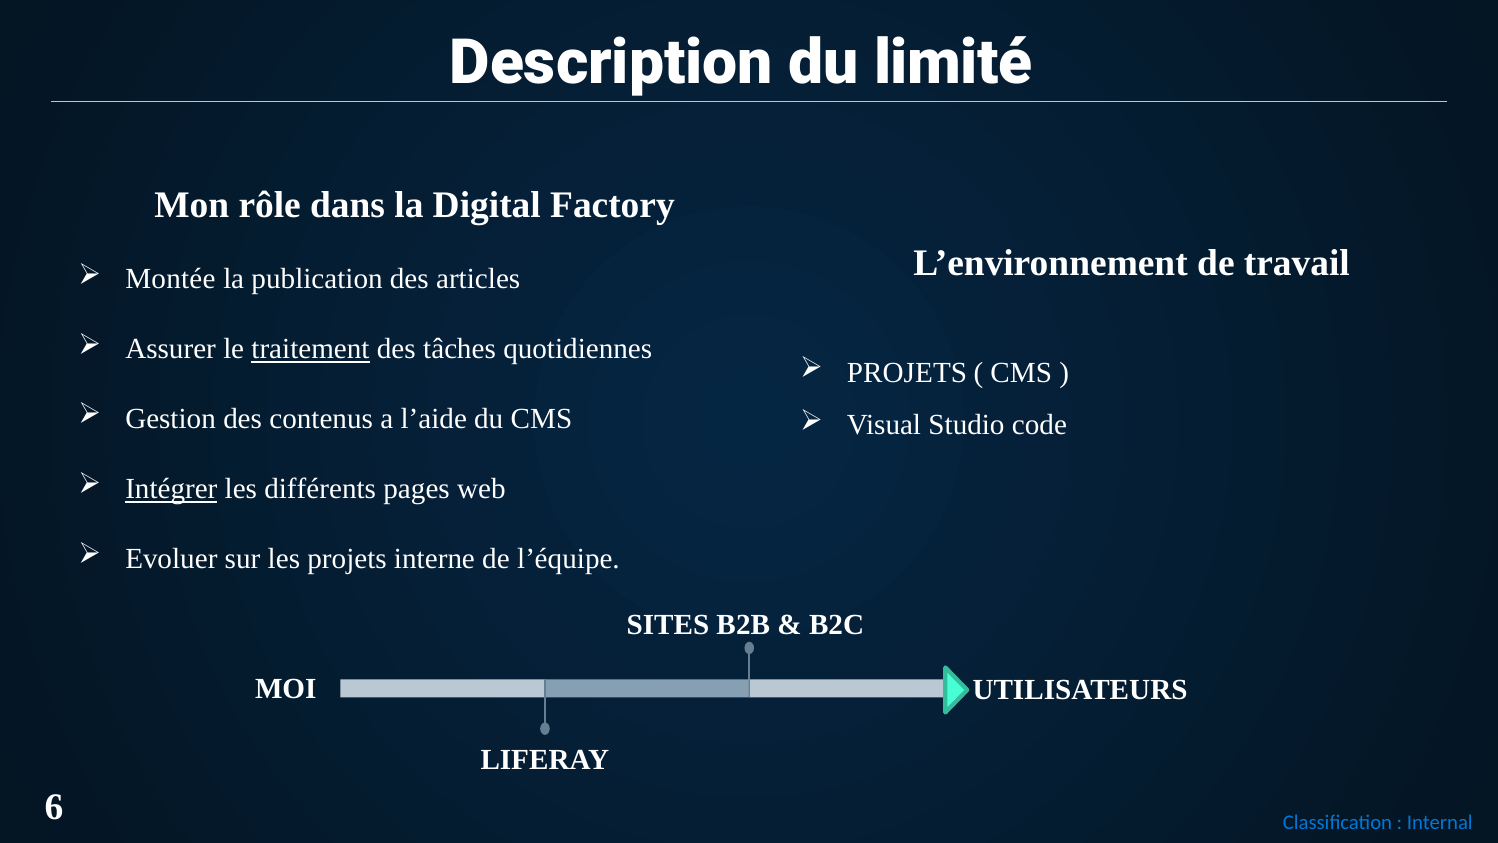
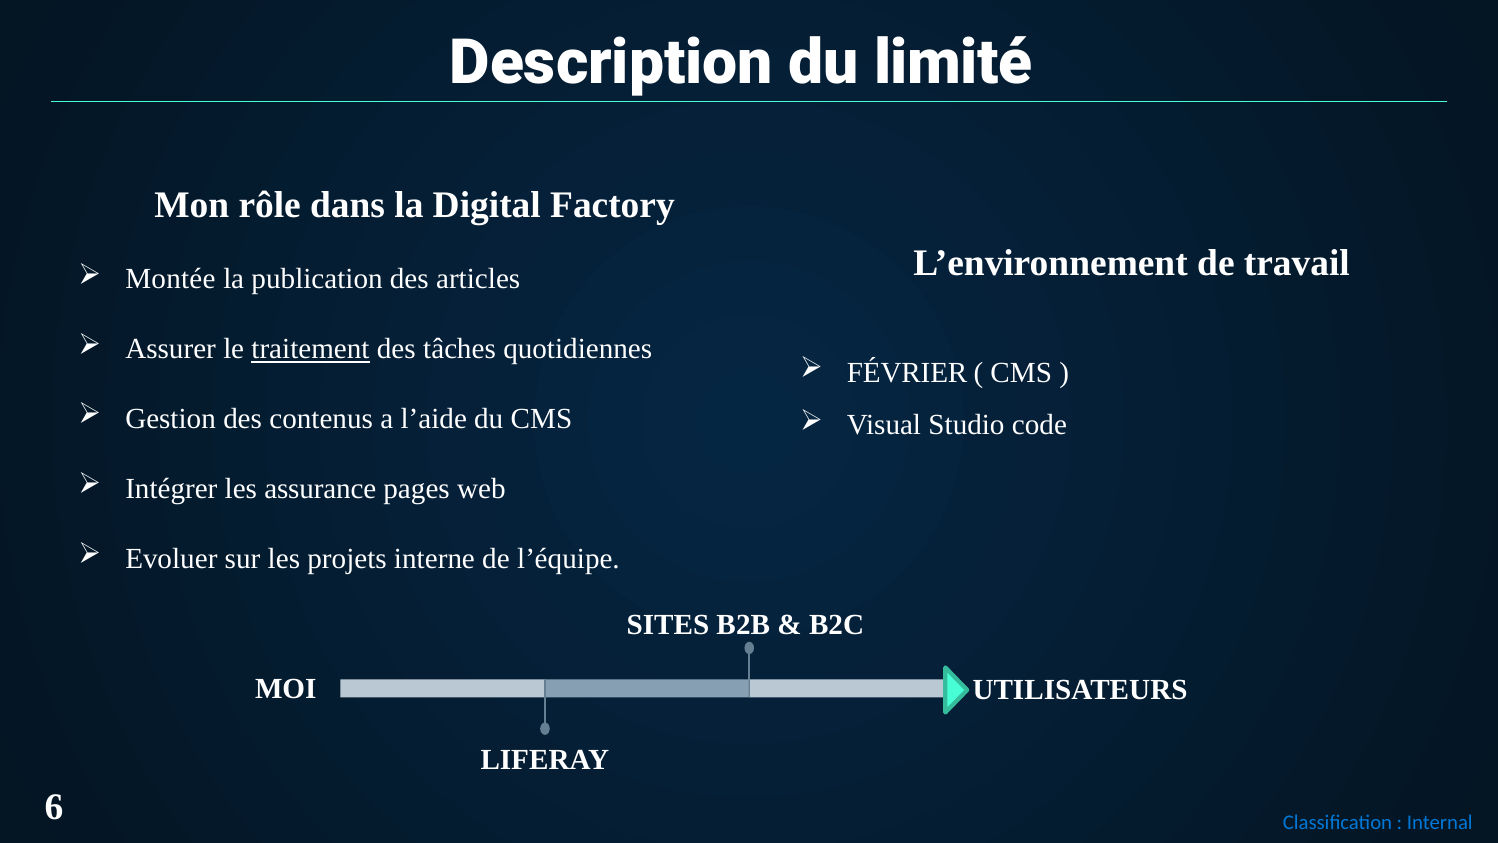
PROJETS at (907, 373): PROJETS -> FÉVRIER
Intégrer underline: present -> none
différents: différents -> assurance
